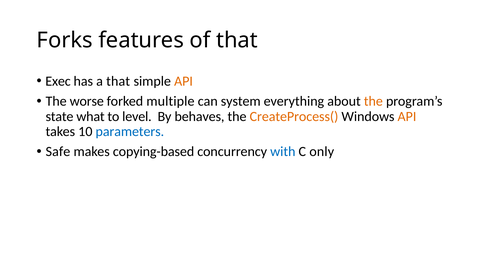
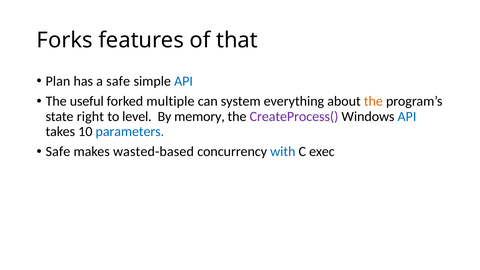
Exec: Exec -> Plan
a that: that -> safe
API at (183, 81) colour: orange -> blue
worse: worse -> useful
what: what -> right
behaves: behaves -> memory
CreateProcess( colour: orange -> purple
API at (407, 116) colour: orange -> blue
copying-based: copying-based -> wasted-based
only: only -> exec
